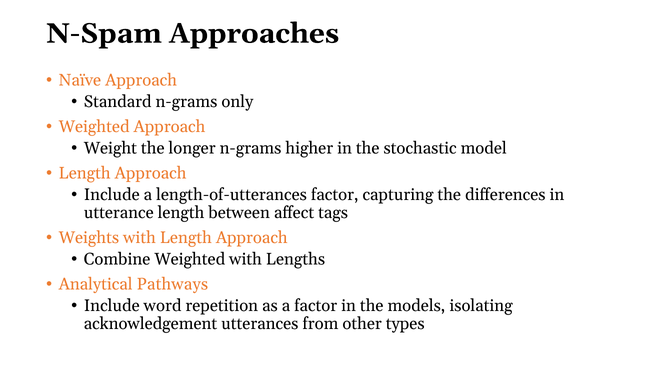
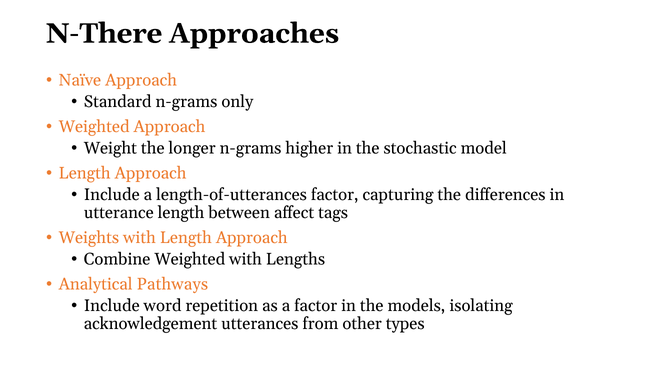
N-Spam: N-Spam -> N-There
